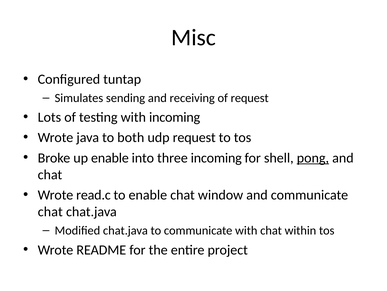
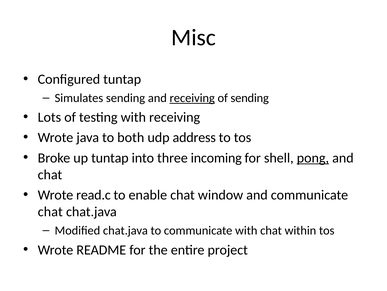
receiving at (192, 98) underline: none -> present
of request: request -> sending
with incoming: incoming -> receiving
udp request: request -> address
up enable: enable -> tuntap
